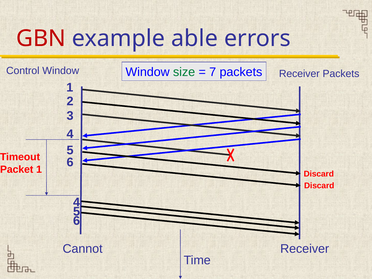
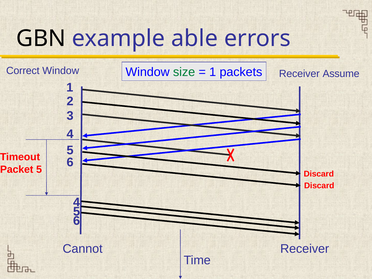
GBN colour: red -> black
Control: Control -> Correct
Receiver Packets: Packets -> Assume
7 at (213, 72): 7 -> 1
Packet 1: 1 -> 5
